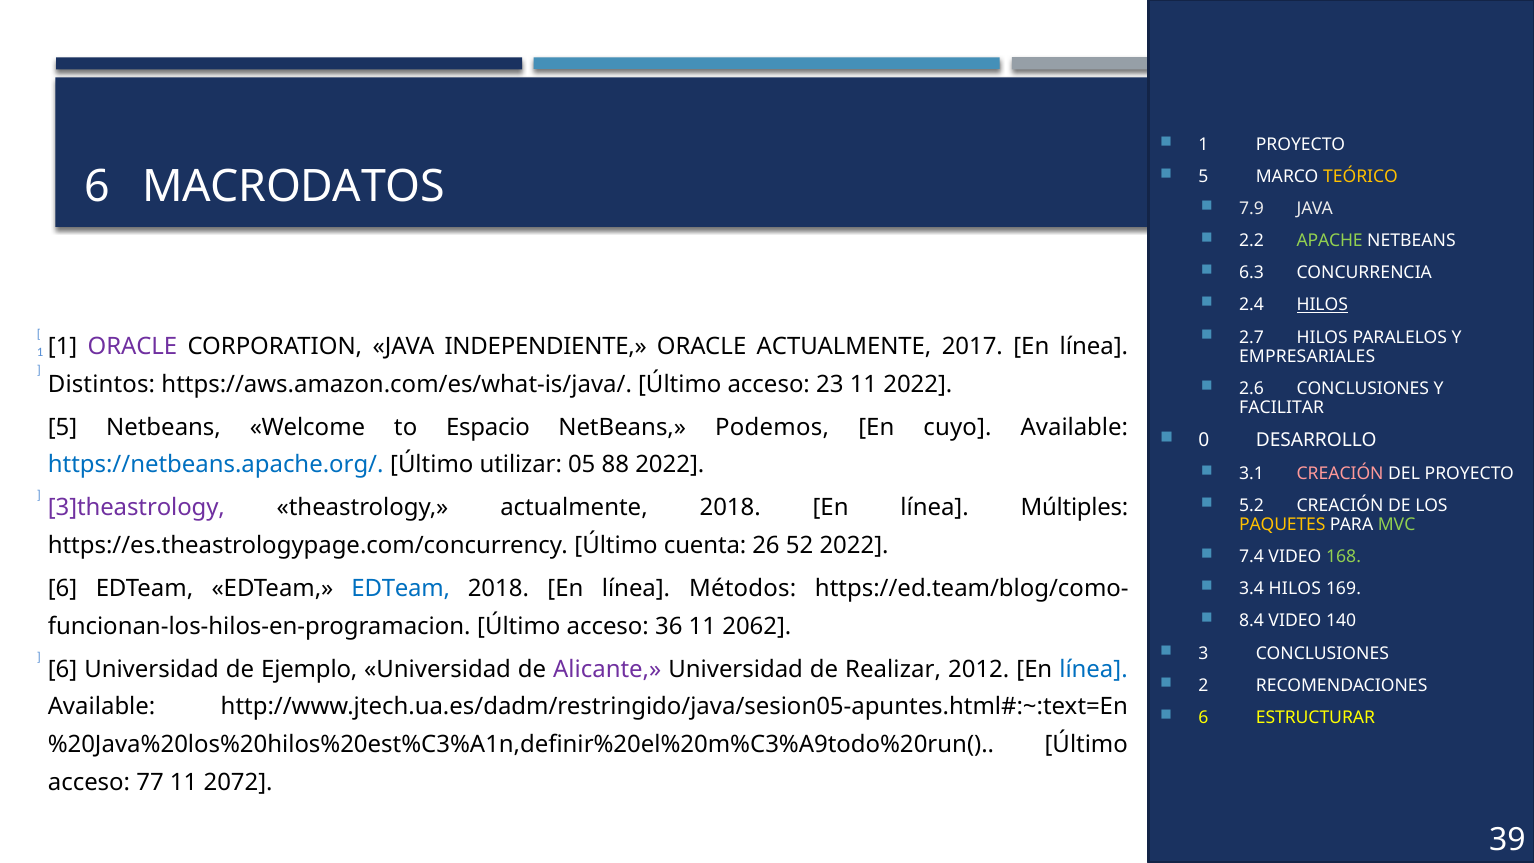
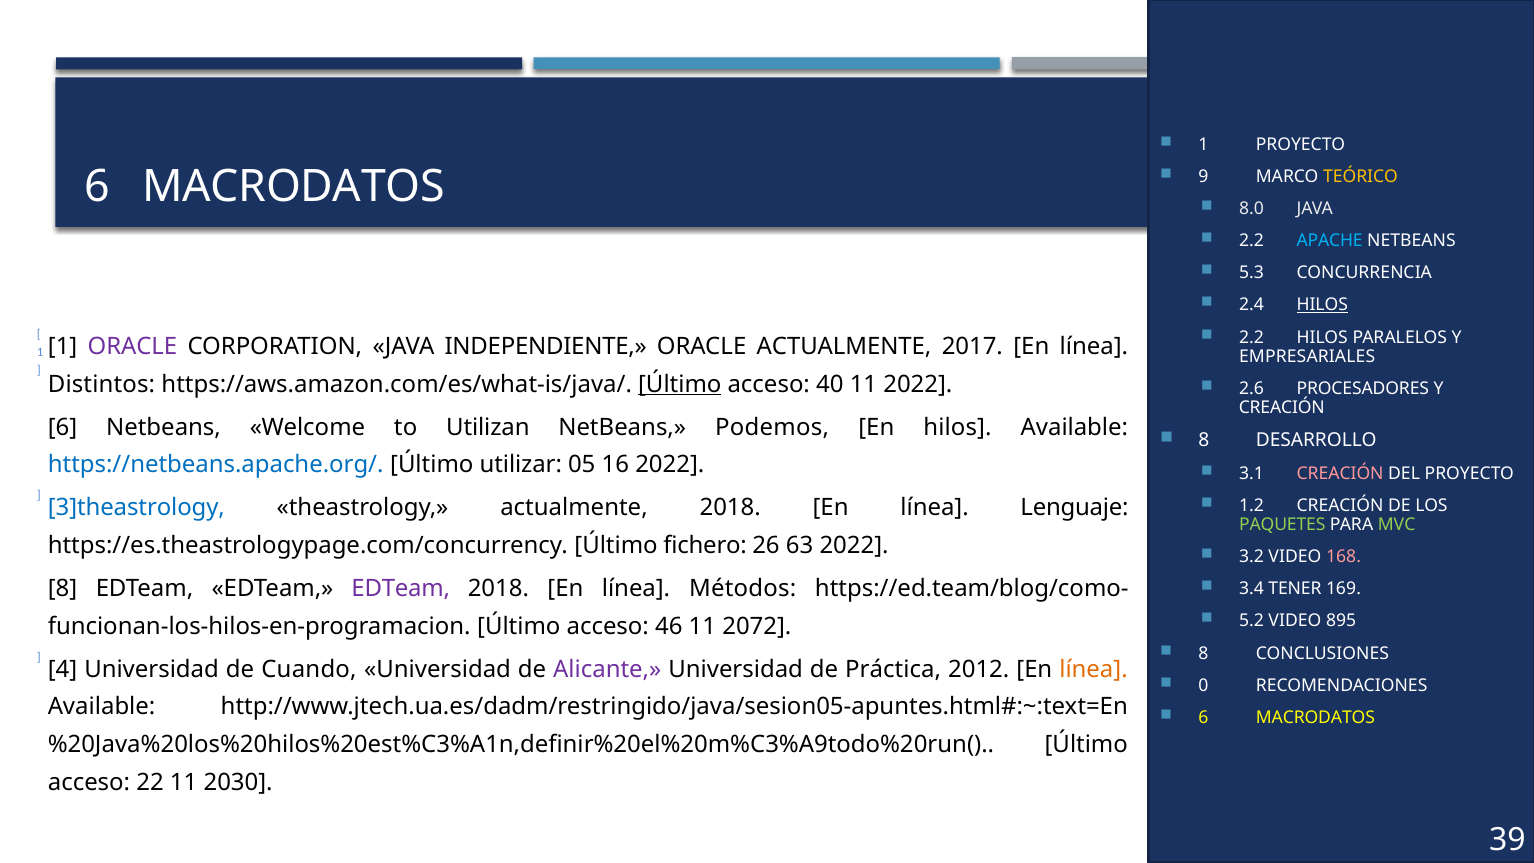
5 at (1203, 177): 5 -> 9
7.9: 7.9 -> 8.0
APACHE colour: light green -> light blue
6.3: 6.3 -> 5.3
2.7 at (1251, 337): 2.7 -> 2.2
Último at (680, 384) underline: none -> present
23: 23 -> 40
2.6 CONCLUSIONES: CONCLUSIONES -> PROCESADORES
FACILITAR at (1282, 407): FACILITAR -> CREACIÓN
5 at (63, 427): 5 -> 6
Espacio: Espacio -> Utilizan
En cuyo: cuyo -> hilos
0 at (1204, 441): 0 -> 8
88: 88 -> 16
5.2: 5.2 -> 1.2
3]theastrology colour: purple -> blue
Múltiples: Múltiples -> Lenguaje
PAQUETES colour: yellow -> light green
cuenta: cuenta -> fichero
52: 52 -> 63
7.4: 7.4 -> 3.2
168 colour: light green -> pink
3.4 HILOS: HILOS -> TENER
6 at (63, 588): 6 -> 8
EDTeam at (401, 588) colour: blue -> purple
8.4: 8.4 -> 5.2
140: 140 -> 895
36: 36 -> 46
2062: 2062 -> 2072
3 at (1203, 653): 3 -> 8
6 at (63, 669): 6 -> 4
Ejemplo: Ejemplo -> Cuando
Realizar: Realizar -> Práctica
línea at (1094, 669) colour: blue -> orange
2: 2 -> 0
ESTRUCTURAR at (1315, 717): ESTRUCTURAR -> MACRODATOS
77: 77 -> 22
2072: 2072 -> 2030
